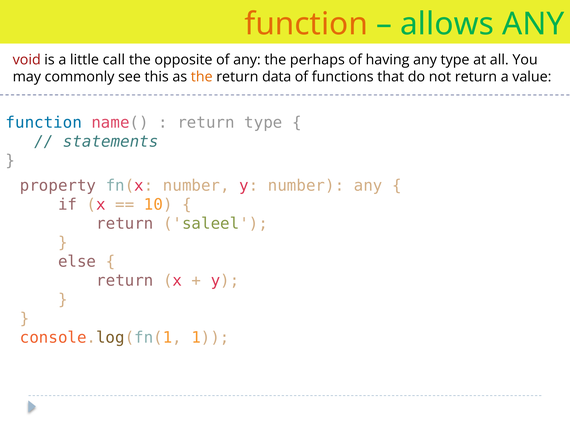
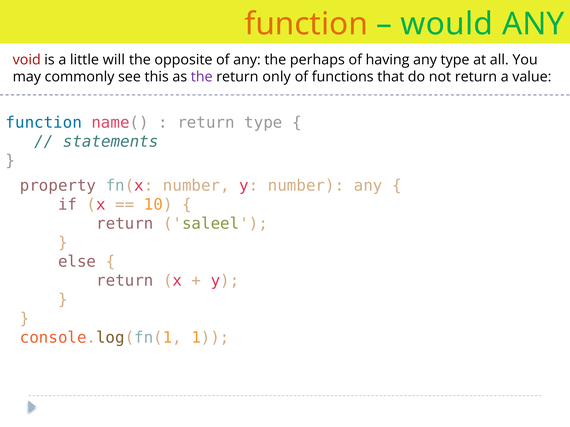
allows: allows -> would
call: call -> will
the at (202, 77) colour: orange -> purple
data: data -> only
